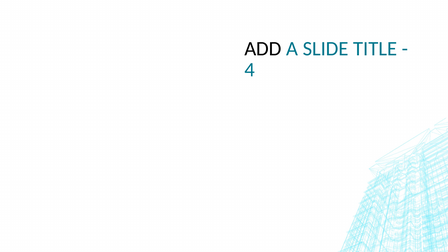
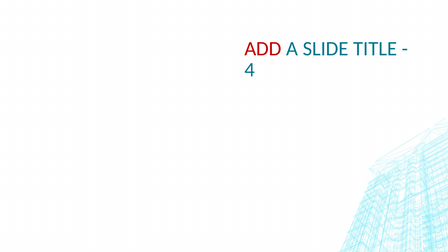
ADD colour: black -> red
